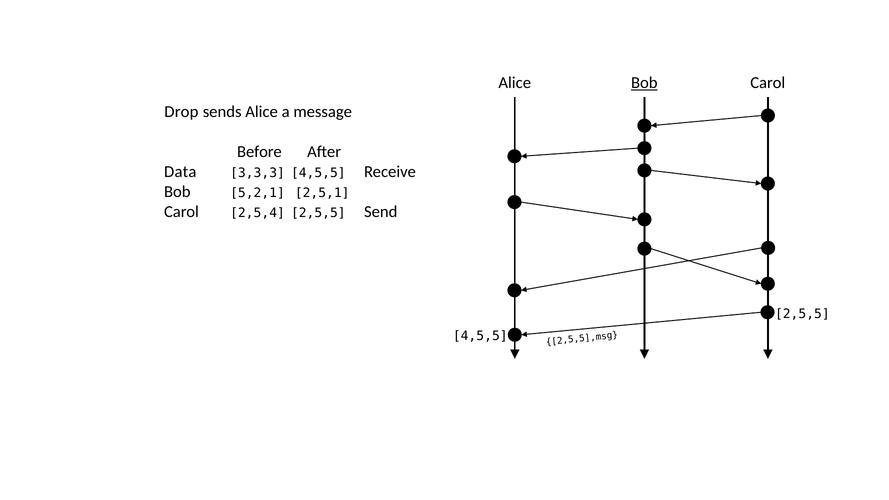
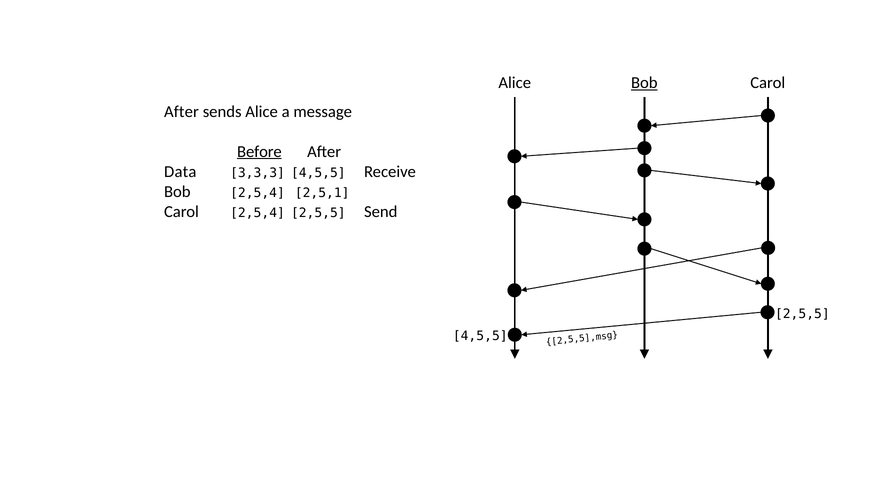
Drop at (181, 112): Drop -> After
Before underline: none -> present
Bob 5,2,1: 5,2,1 -> 2,5,4
